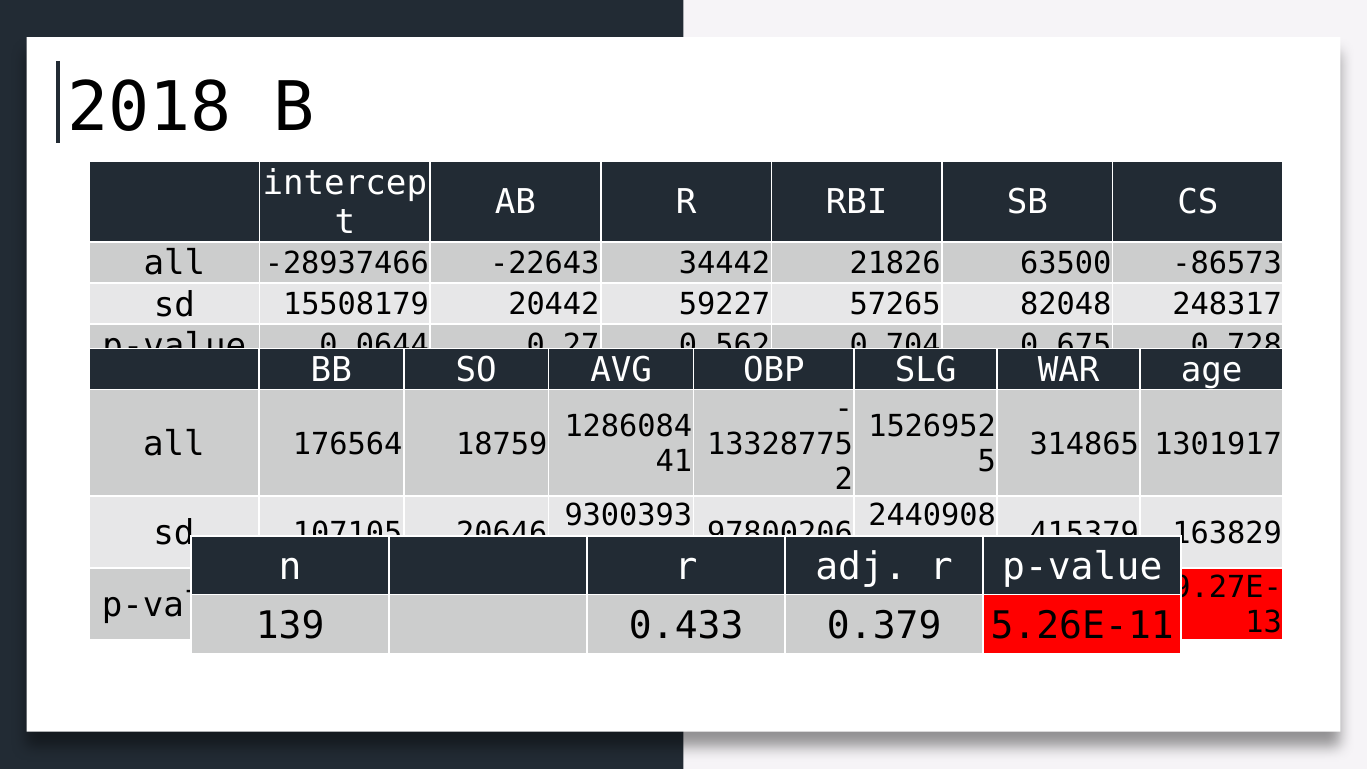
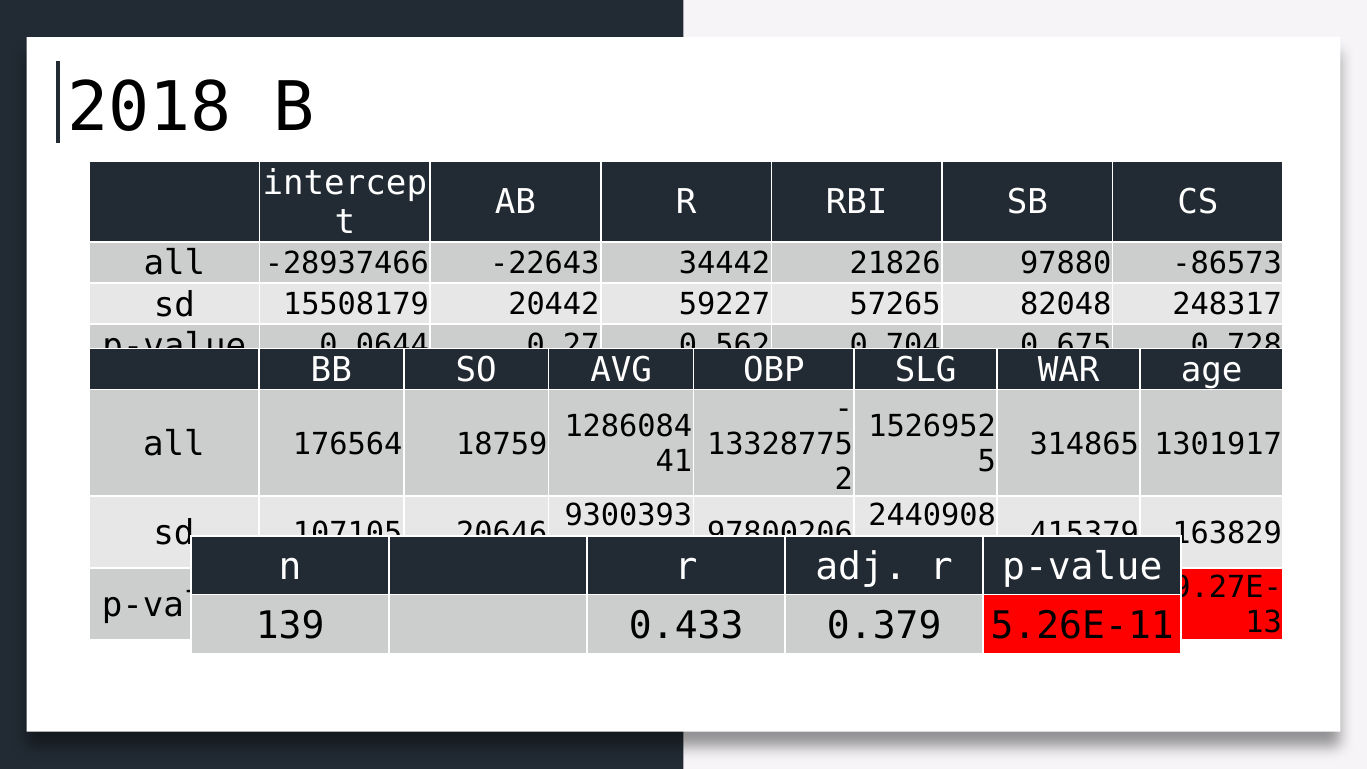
63500: 63500 -> 97880
